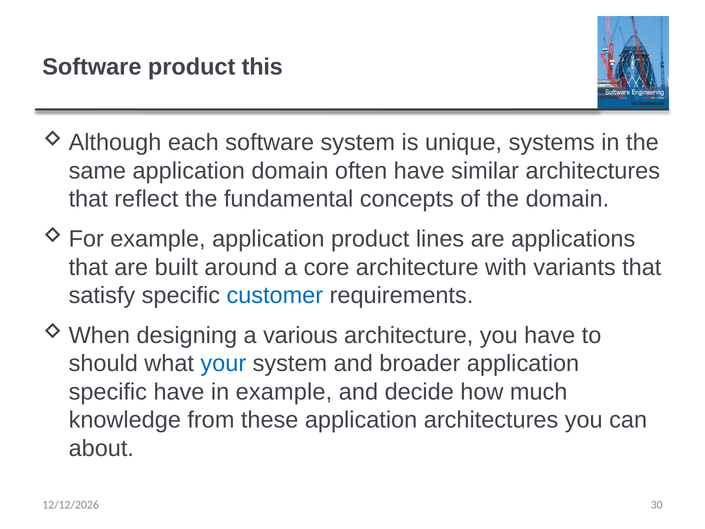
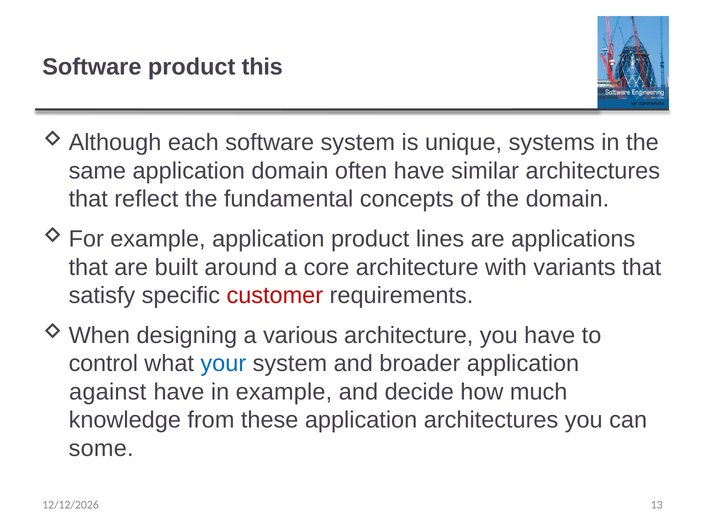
customer colour: blue -> red
should: should -> control
specific at (108, 392): specific -> against
about: about -> some
30: 30 -> 13
